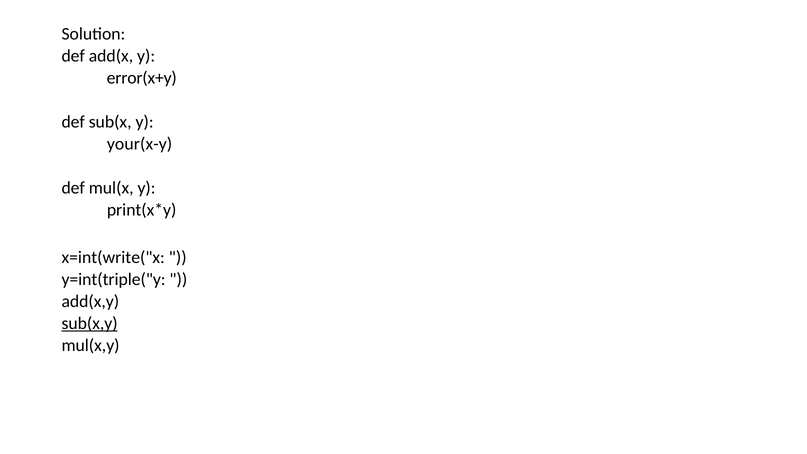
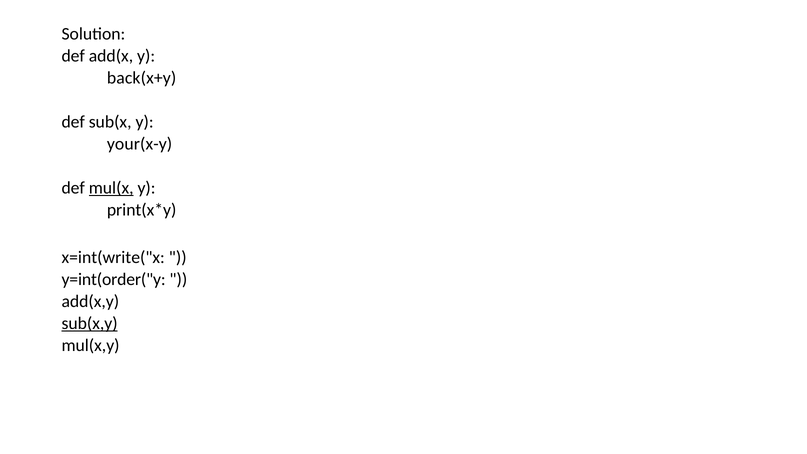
error(x+y: error(x+y -> back(x+y
mul(x underline: none -> present
y=int(triple("y: y=int(triple("y -> y=int(order("y
